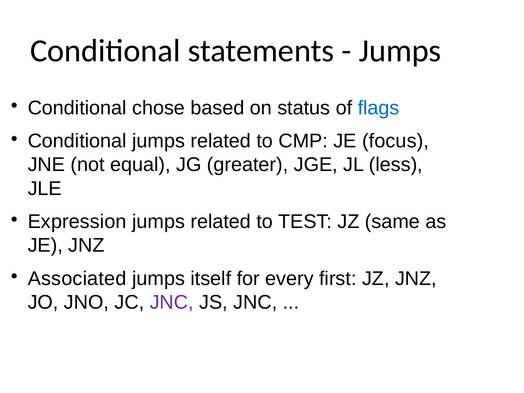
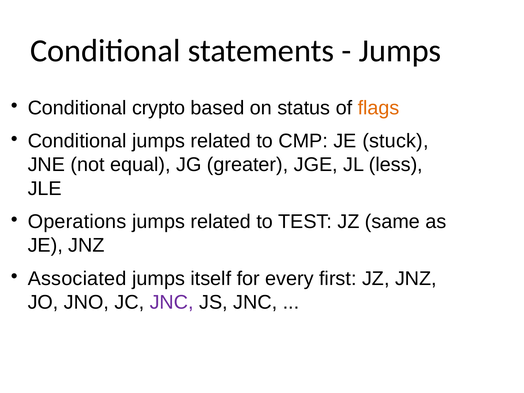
chose: chose -> crypto
flags colour: blue -> orange
focus: focus -> stuck
Expression: Expression -> Operations
